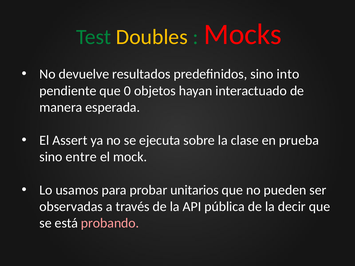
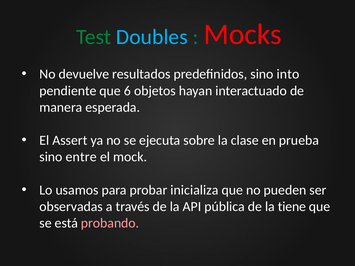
Doubles colour: yellow -> light blue
0: 0 -> 6
unitarios: unitarios -> inicializa
decir: decir -> tiene
